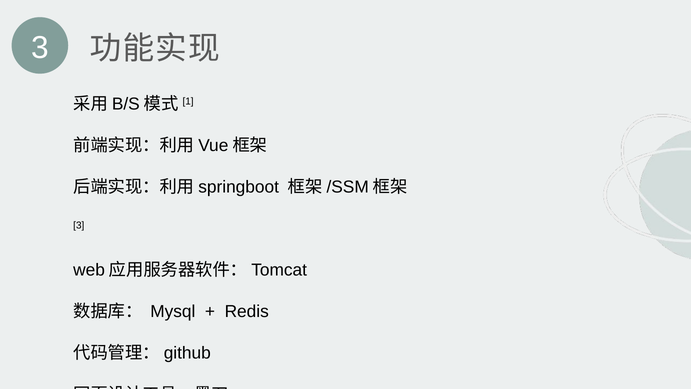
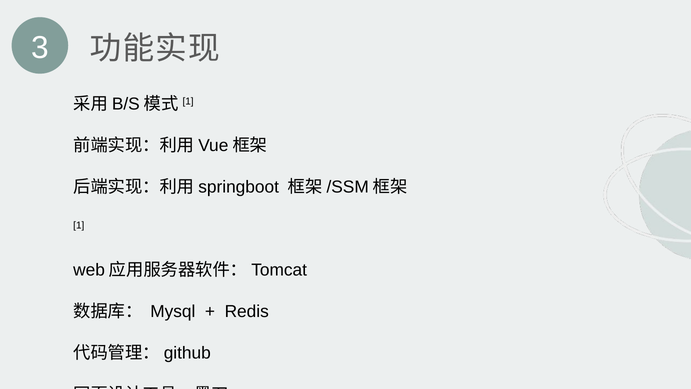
3 at (79, 226): 3 -> 1
